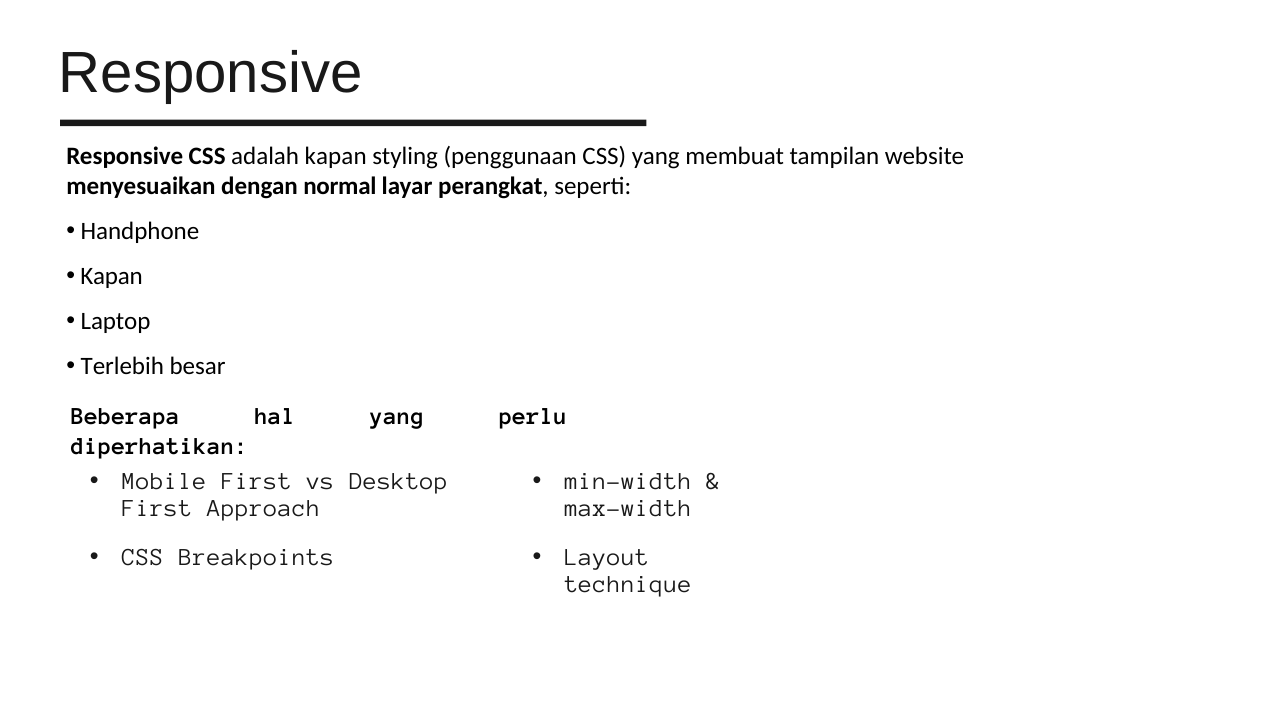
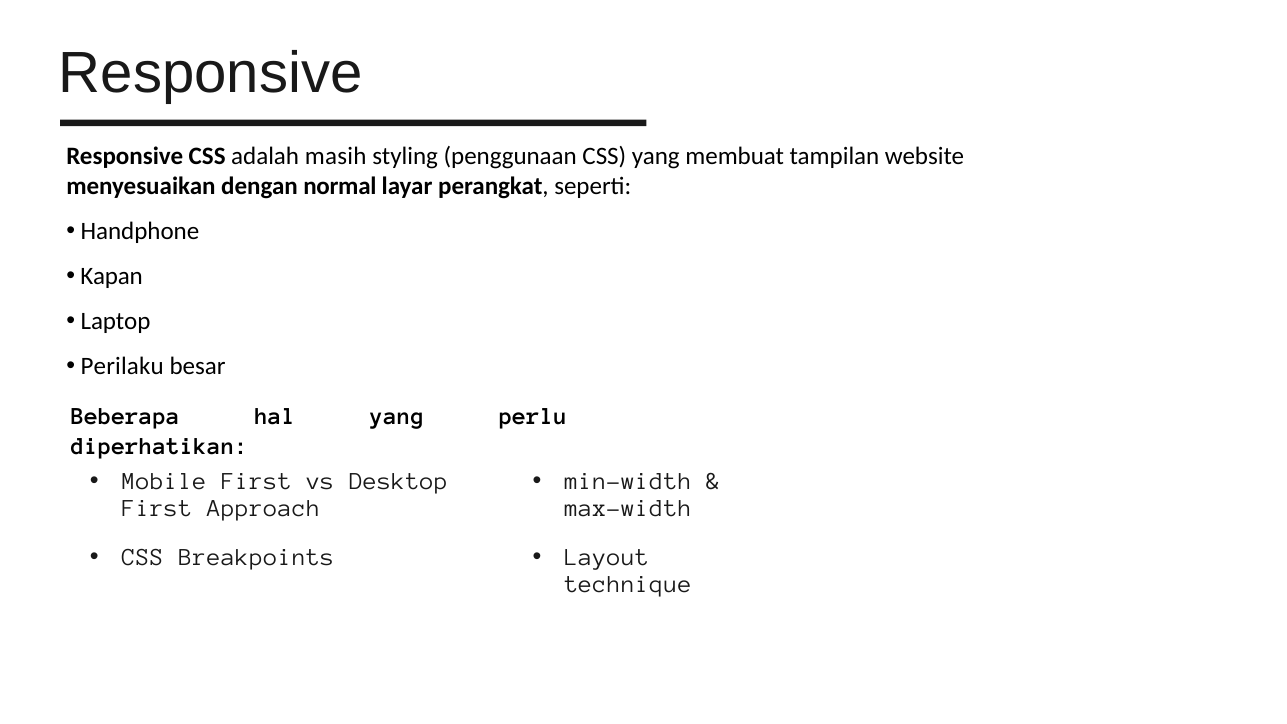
adalah kapan: kapan -> masih
Terlebih: Terlebih -> Perilaku
